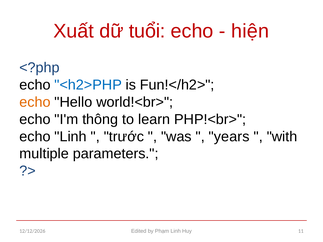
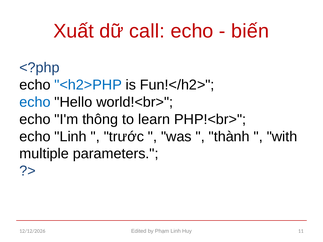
tuổi: tuổi -> call
hiện: hiện -> biến
echo at (35, 102) colour: orange -> blue
years: years -> thành
